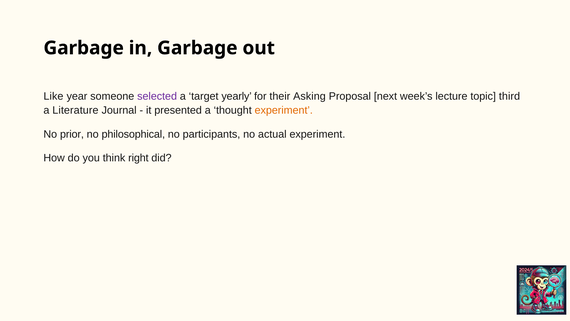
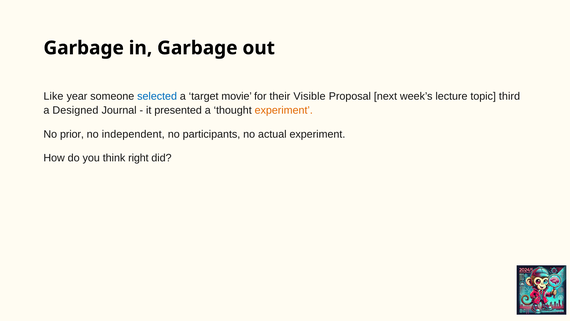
selected colour: purple -> blue
yearly: yearly -> movie
Asking: Asking -> Visible
Literature: Literature -> Designed
philosophical: philosophical -> independent
